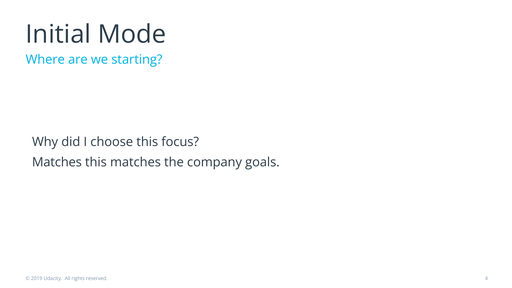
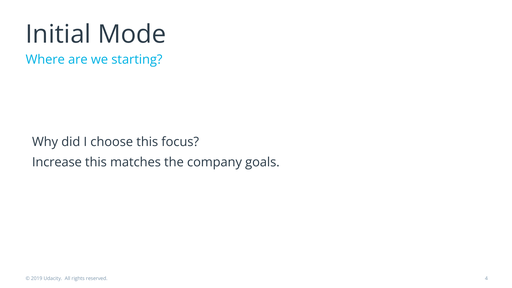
Matches at (57, 162): Matches -> Increase
